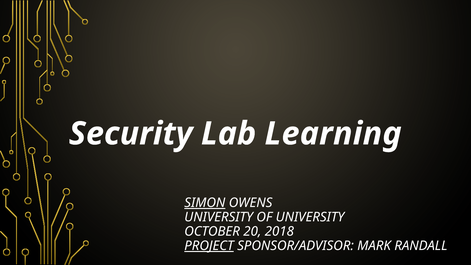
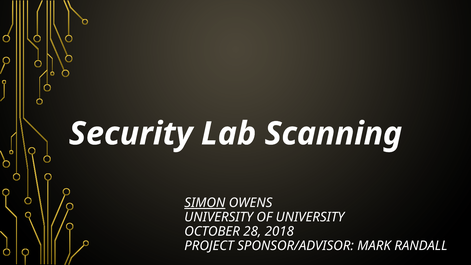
Learning: Learning -> Scanning
20: 20 -> 28
PROJECT underline: present -> none
